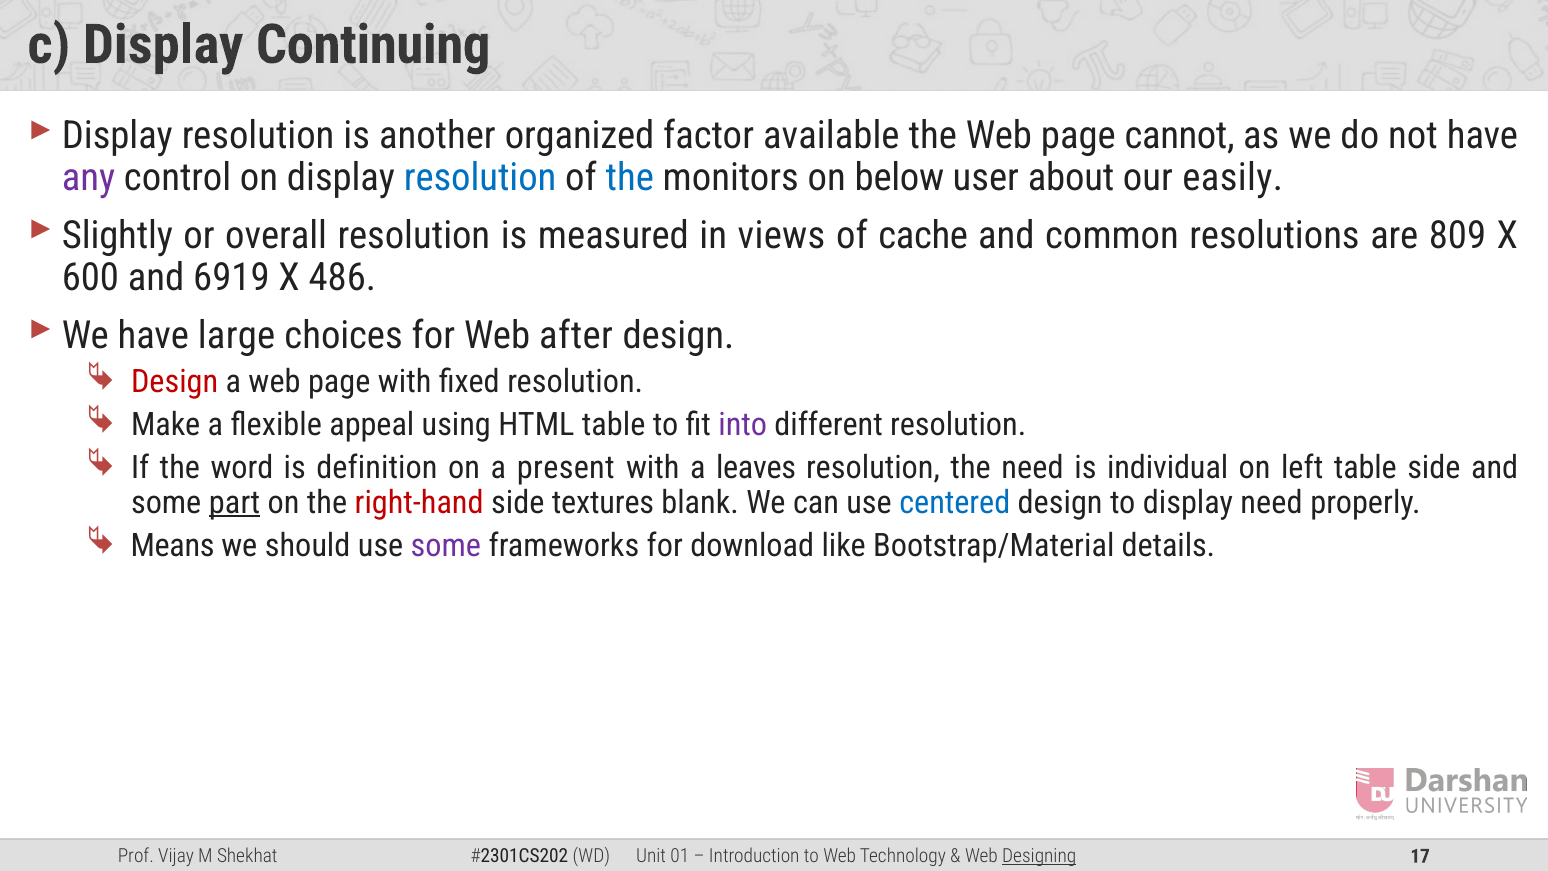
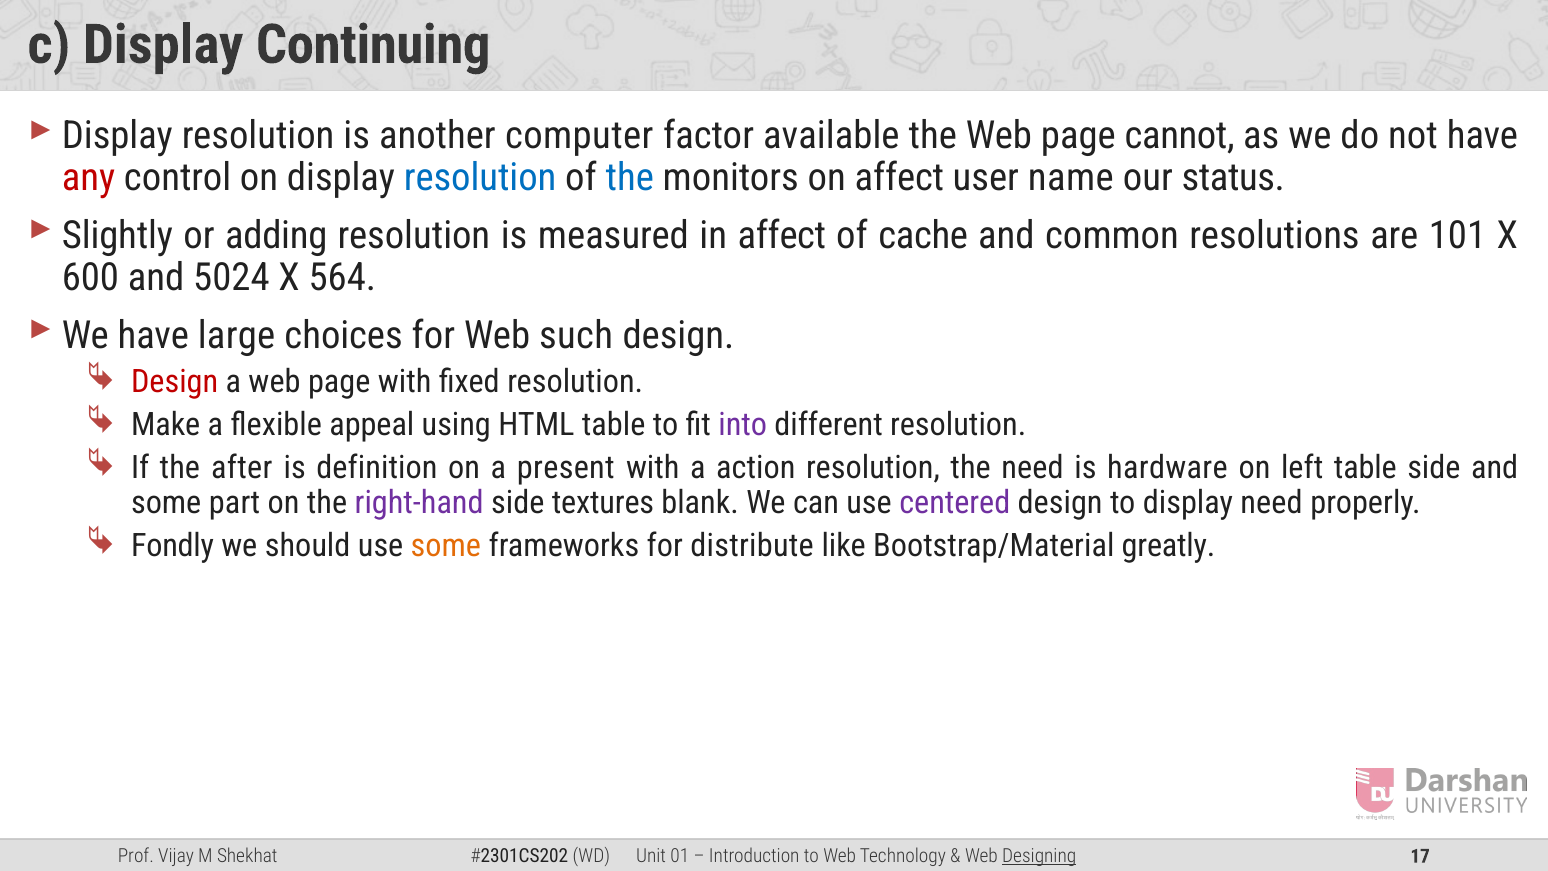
organized: organized -> computer
any colour: purple -> red
on below: below -> affect
about: about -> name
easily: easily -> status
overall: overall -> adding
in views: views -> affect
809: 809 -> 101
6919: 6919 -> 5024
486: 486 -> 564
after: after -> such
word: word -> after
leaves: leaves -> action
individual: individual -> hardware
part underline: present -> none
right-hand colour: red -> purple
centered colour: blue -> purple
Means: Means -> Fondly
some at (446, 545) colour: purple -> orange
download: download -> distribute
details: details -> greatly
